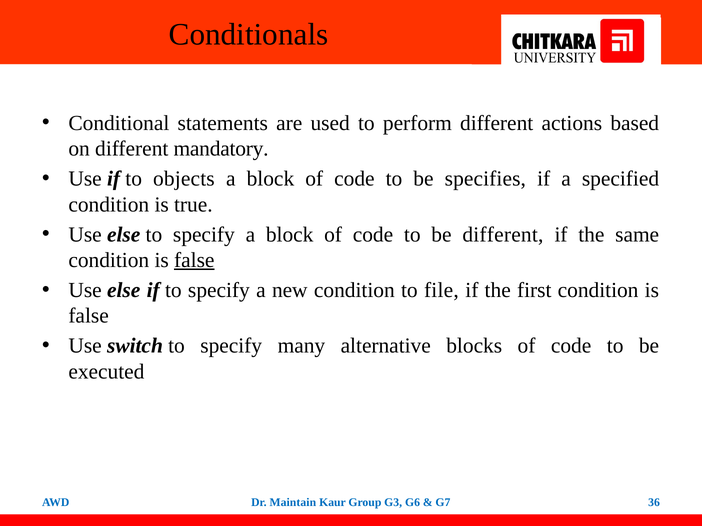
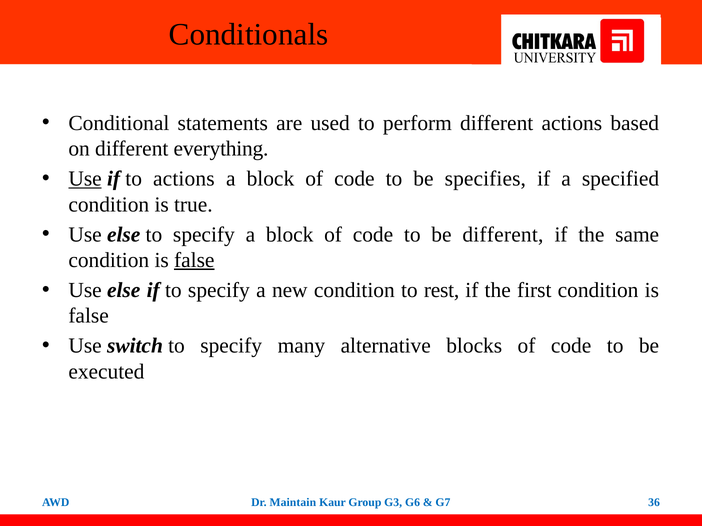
mandatory: mandatory -> everything
Use at (85, 179) underline: none -> present
to objects: objects -> actions
file: file -> rest
